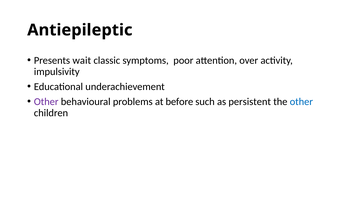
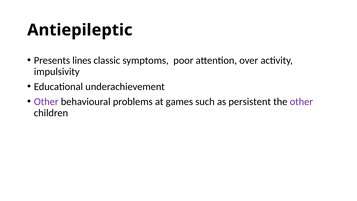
wait: wait -> lines
before: before -> games
other at (301, 102) colour: blue -> purple
